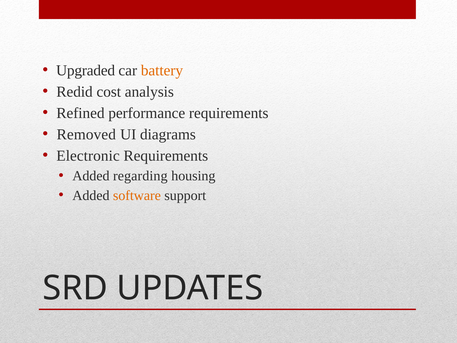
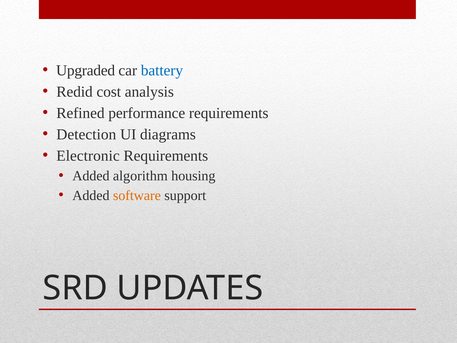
battery colour: orange -> blue
Removed: Removed -> Detection
regarding: regarding -> algorithm
